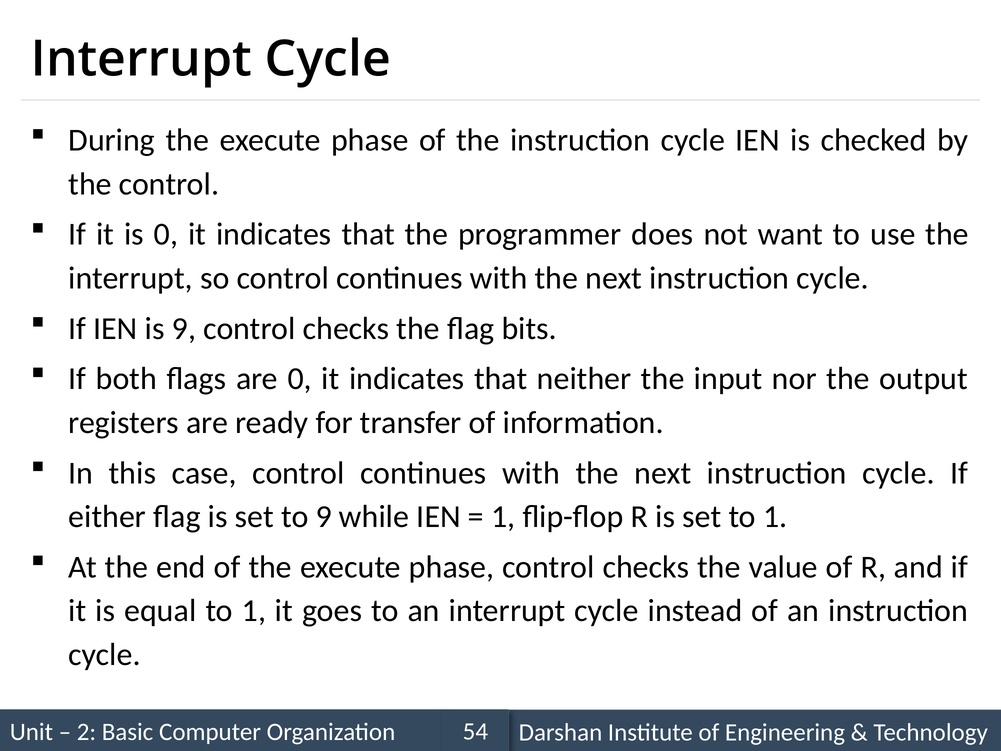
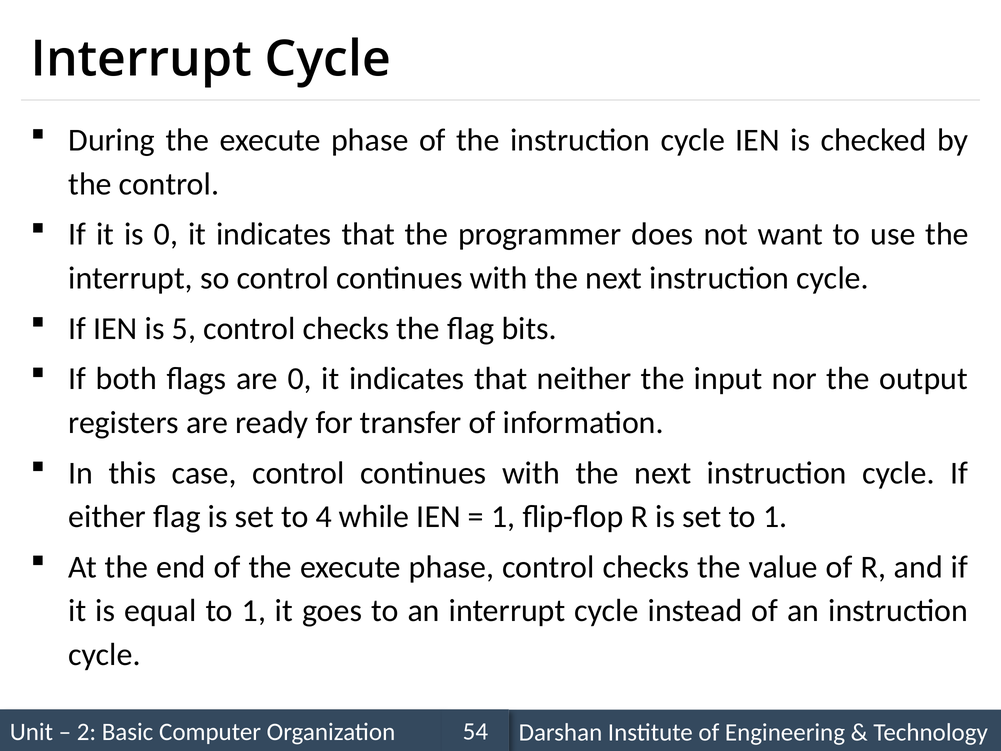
is 9: 9 -> 5
to 9: 9 -> 4
